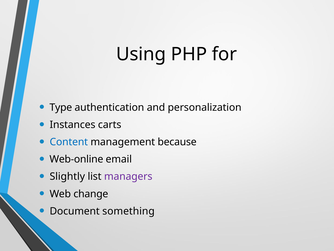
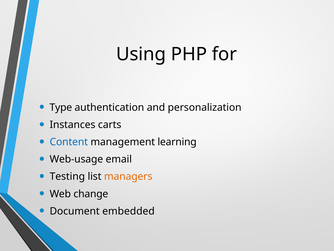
because: because -> learning
Web-online: Web-online -> Web-usage
Slightly: Slightly -> Testing
managers colour: purple -> orange
something: something -> embedded
